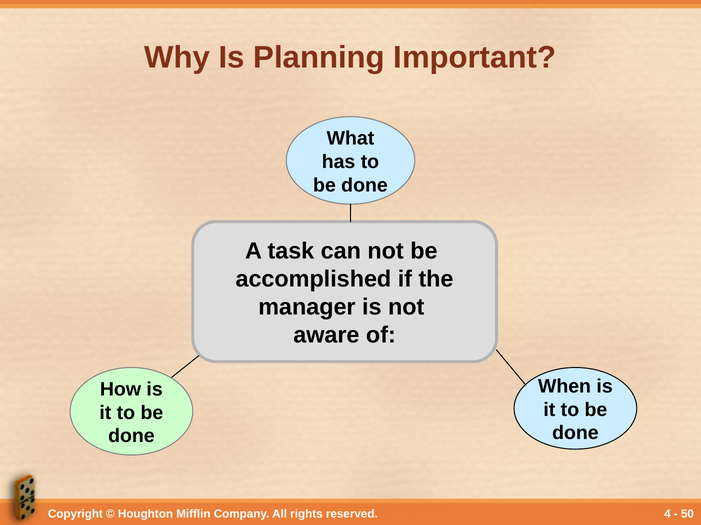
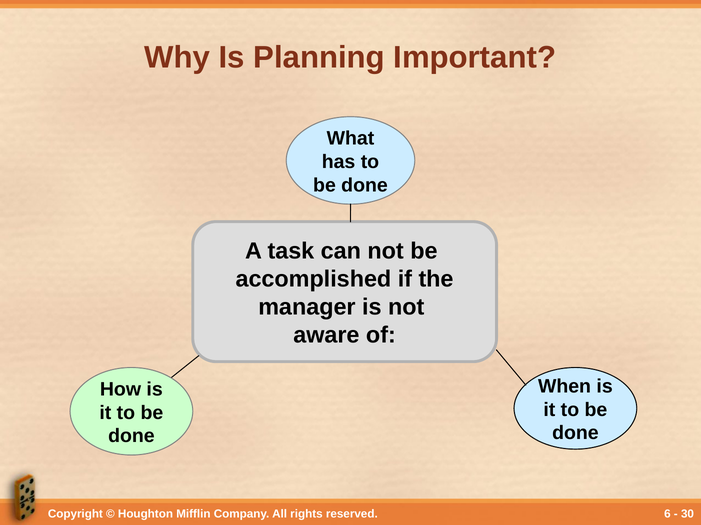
4: 4 -> 6
50: 50 -> 30
